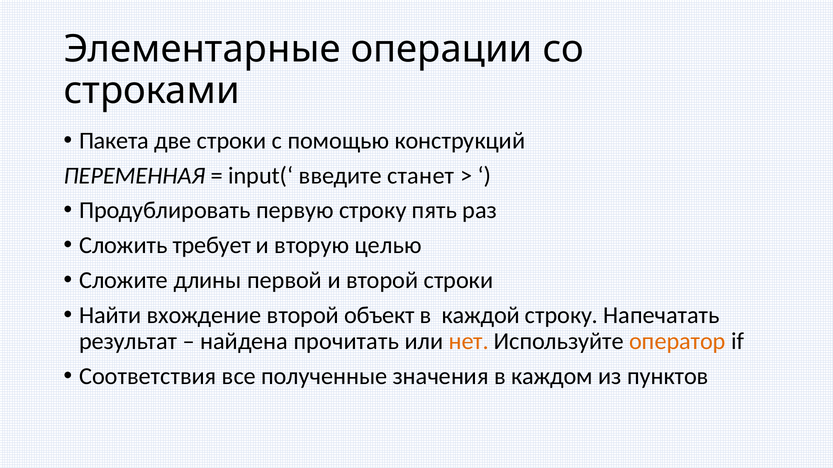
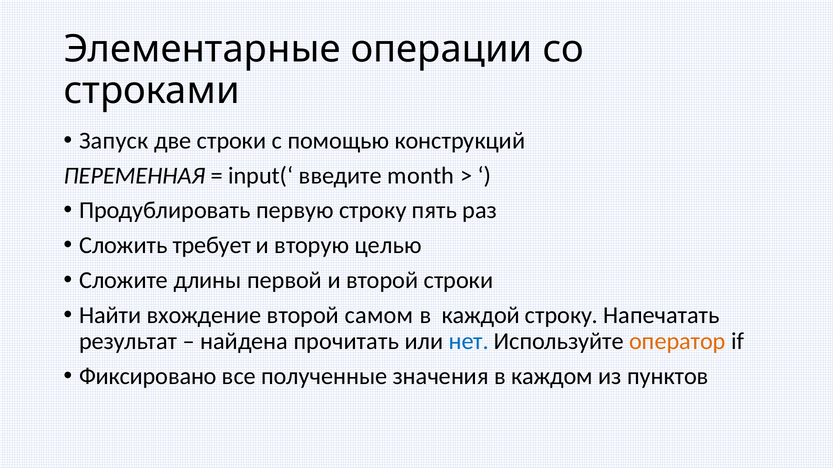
Пакета: Пакета -> Запуск
станет: станет -> month
объект: объект -> самом
нет colour: orange -> blue
Соответствия: Соответствия -> Фиксировано
